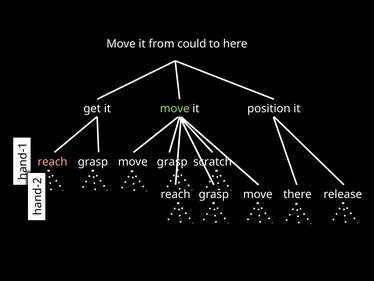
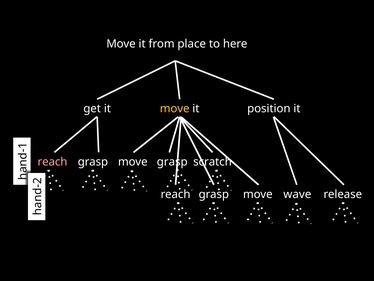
could: could -> place
move at (175, 109) colour: light green -> yellow
there: there -> wave
